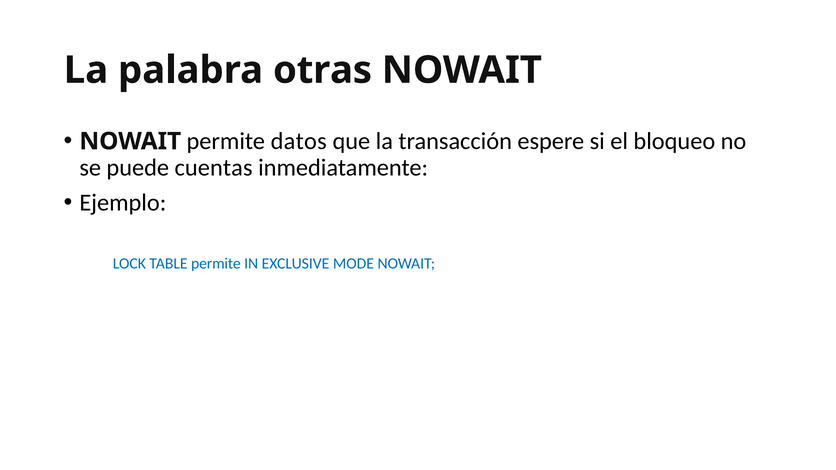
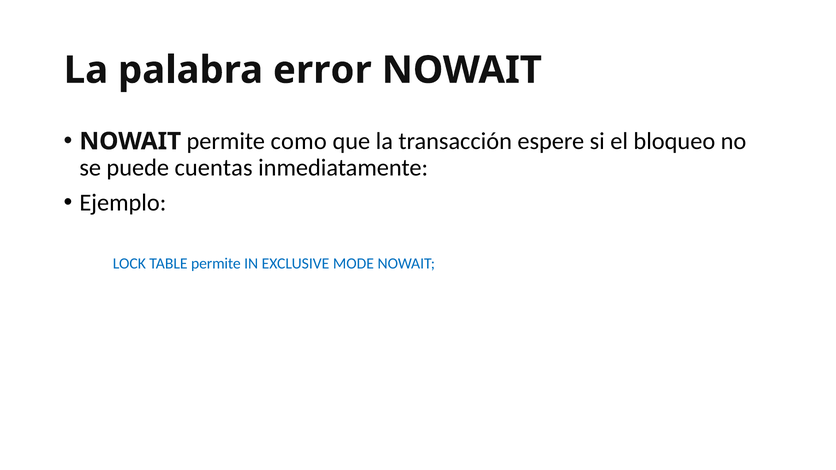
otras: otras -> error
datos: datos -> como
